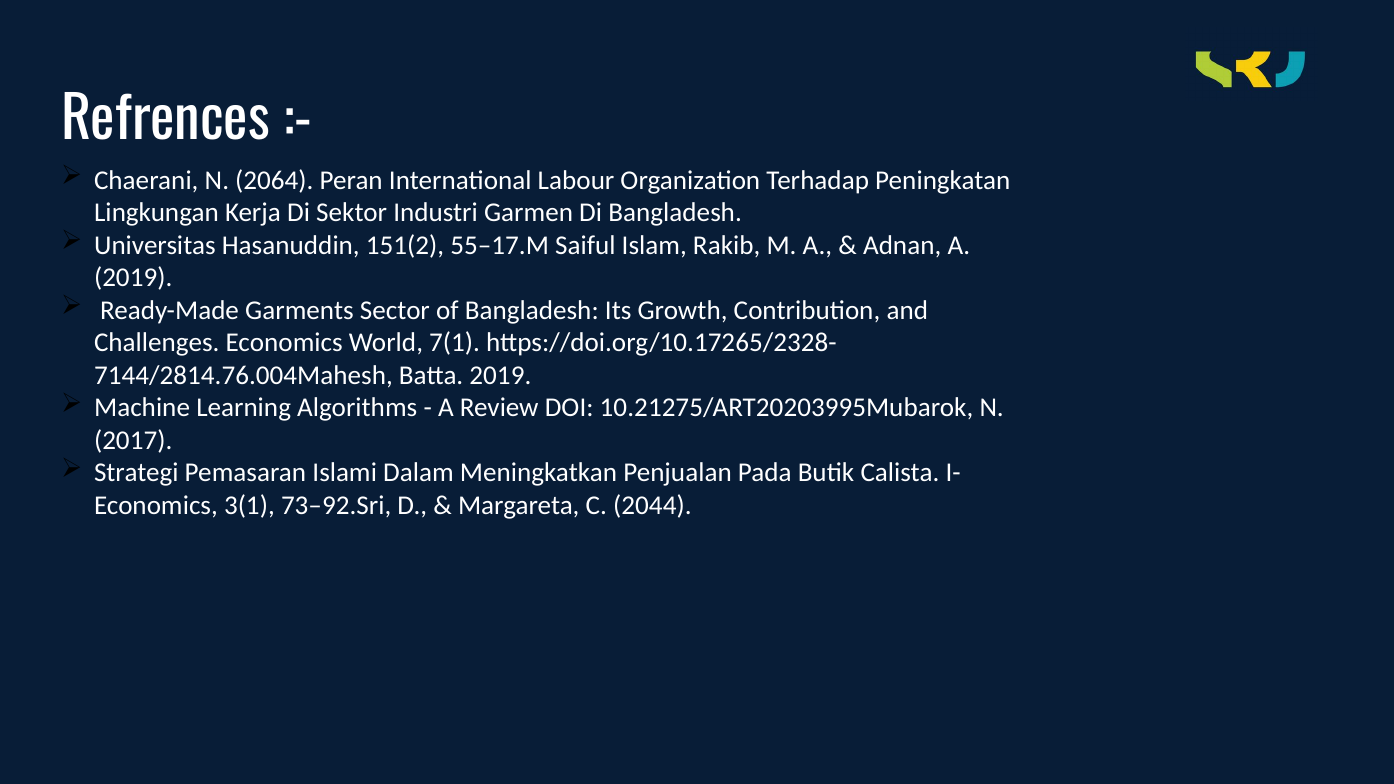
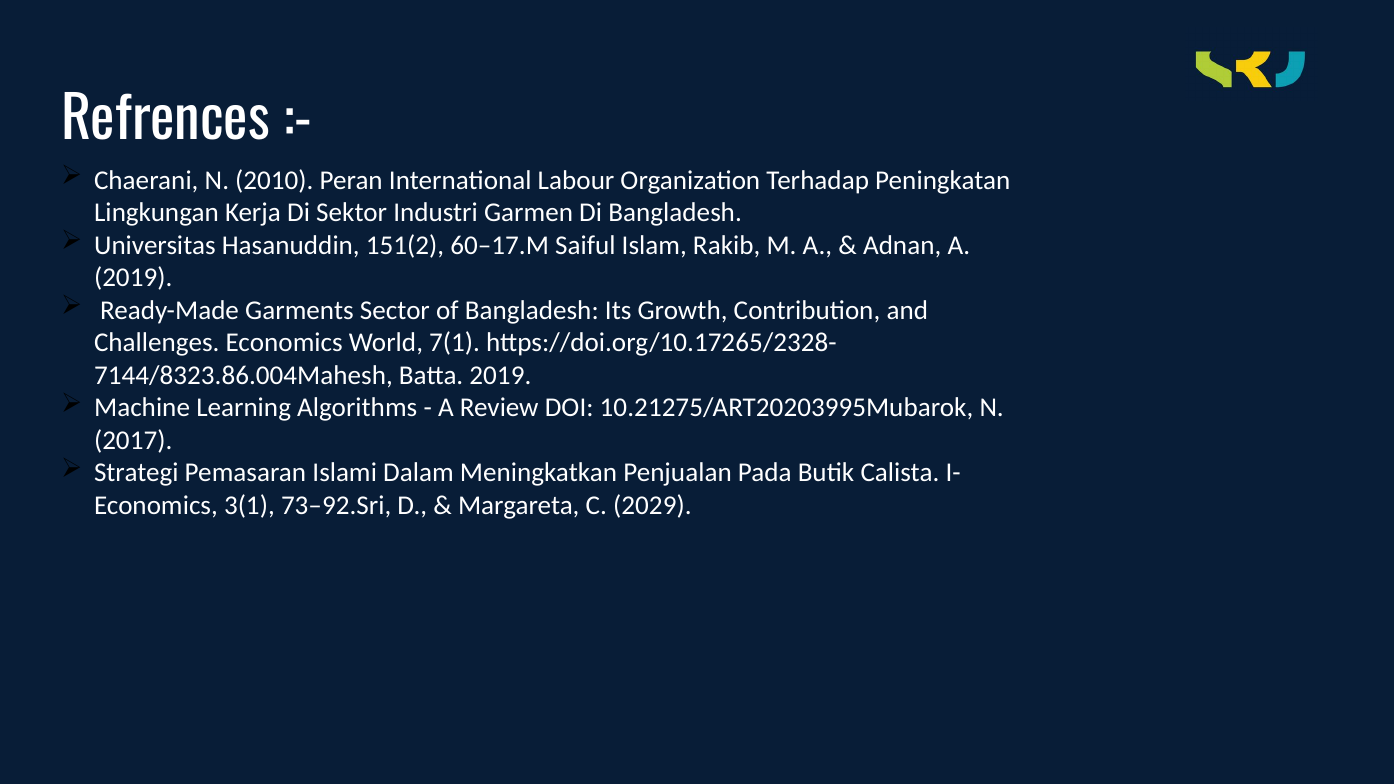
2064: 2064 -> 2010
55–17.M: 55–17.M -> 60–17.M
7144/2814.76.004Mahesh: 7144/2814.76.004Mahesh -> 7144/8323.86.004Mahesh
2044: 2044 -> 2029
